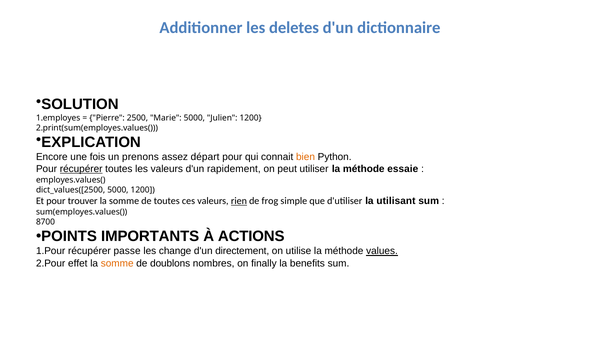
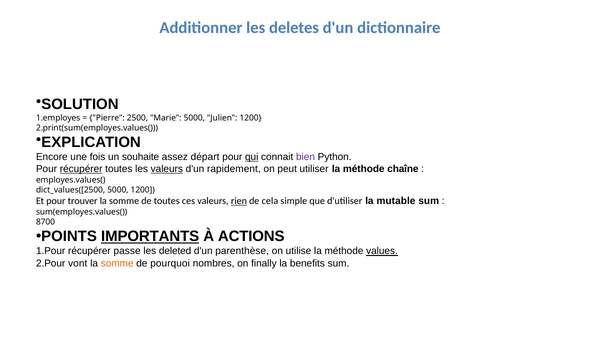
prenons: prenons -> souhaite
qui underline: none -> present
bien colour: orange -> purple
valeurs at (167, 169) underline: none -> present
essaie: essaie -> chaîne
frog: frog -> cela
utilisant: utilisant -> mutable
IMPORTANTS underline: none -> present
change: change -> deleted
directement: directement -> parenthèse
effet: effet -> vont
doublons: doublons -> pourquoi
